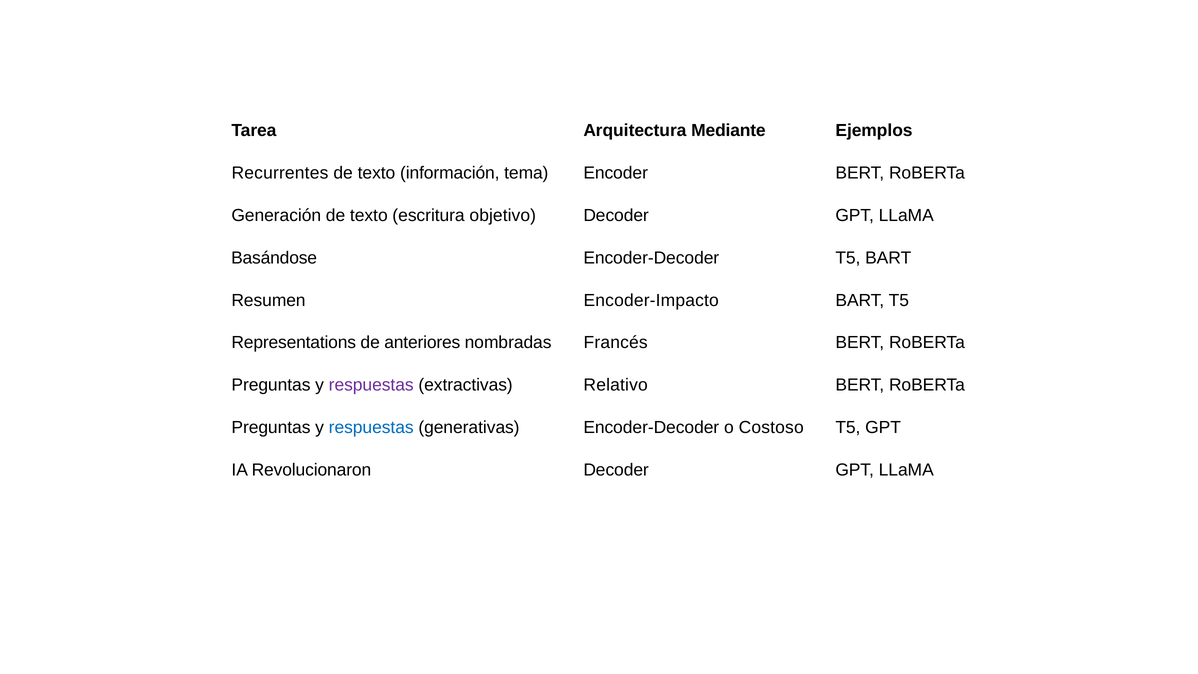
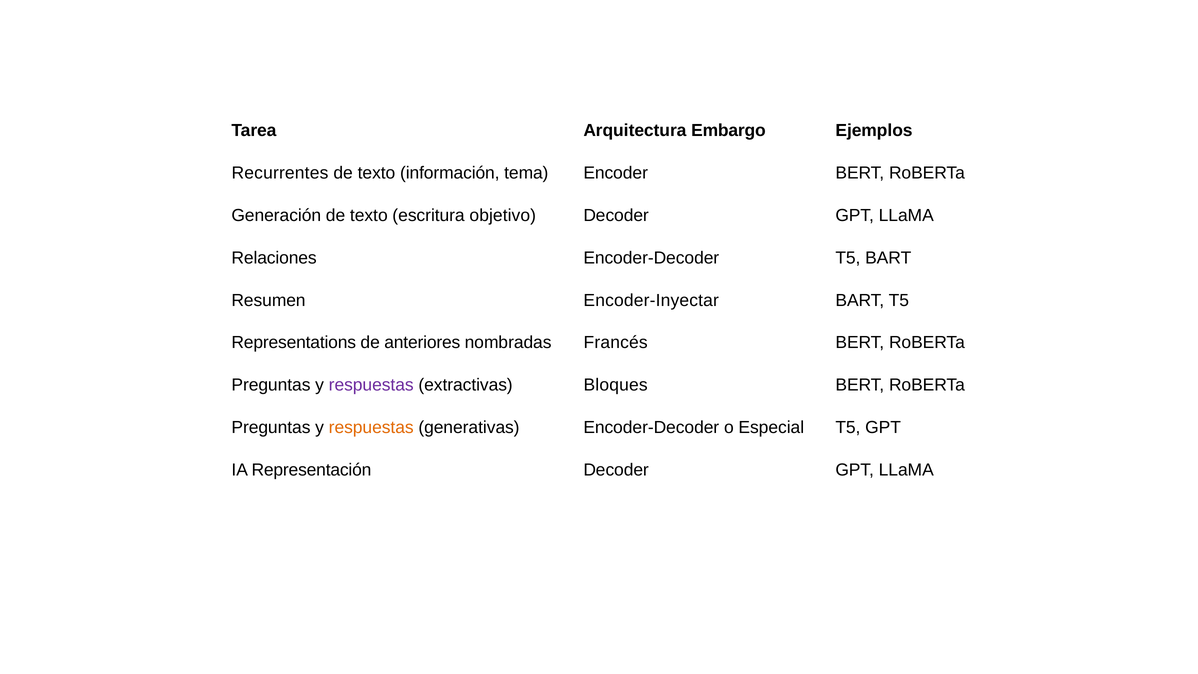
Mediante: Mediante -> Embargo
Basándose: Basándose -> Relaciones
Encoder-Impacto: Encoder-Impacto -> Encoder-Inyectar
Relativo: Relativo -> Bloques
respuestas at (371, 428) colour: blue -> orange
Costoso: Costoso -> Especial
Revolucionaron: Revolucionaron -> Representación
